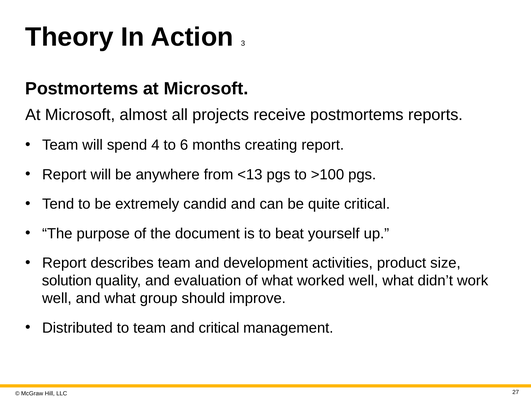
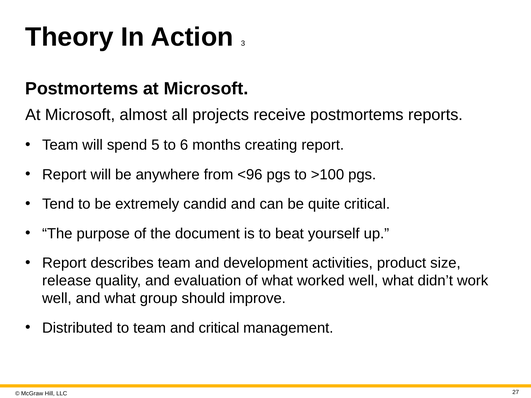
4: 4 -> 5
<13: <13 -> <96
solution: solution -> release
